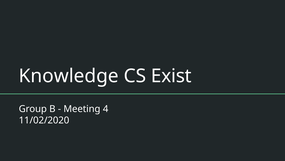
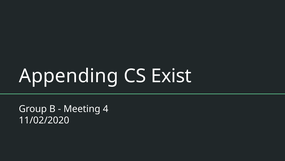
Knowledge: Knowledge -> Appending
